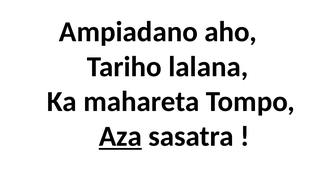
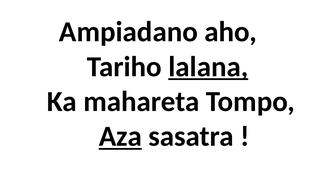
lalana underline: none -> present
